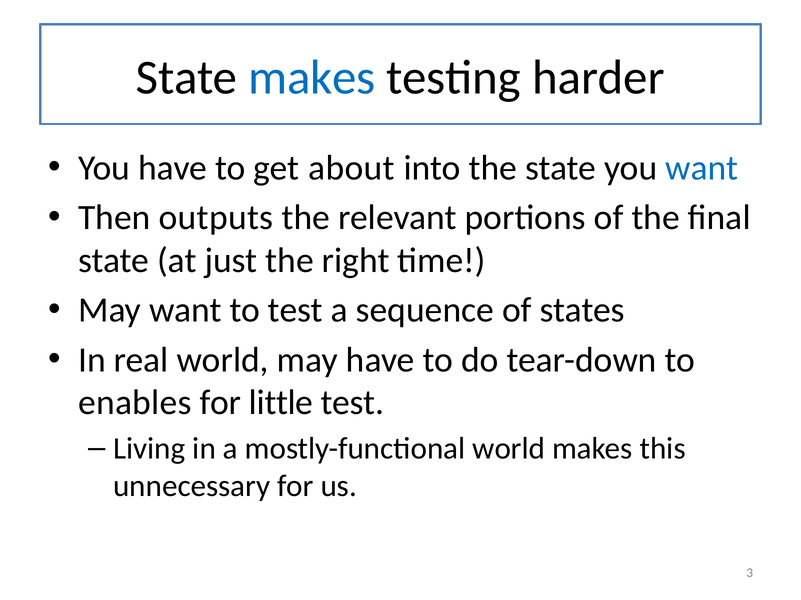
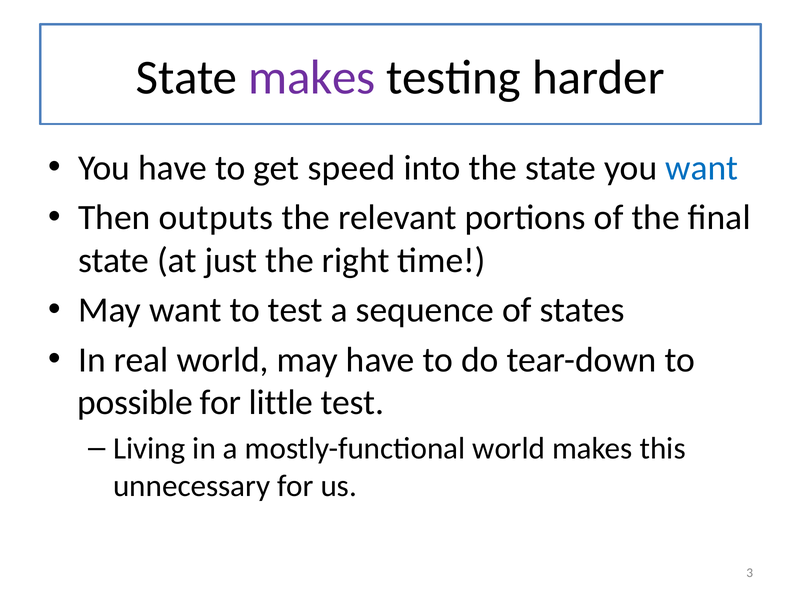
makes at (312, 78) colour: blue -> purple
about: about -> speed
enables: enables -> possible
